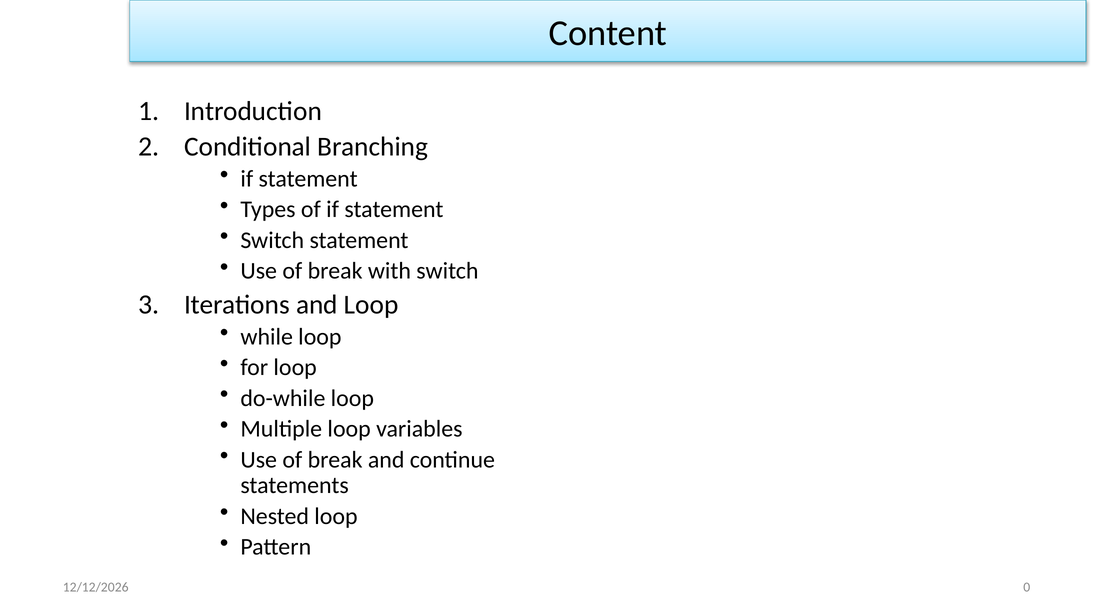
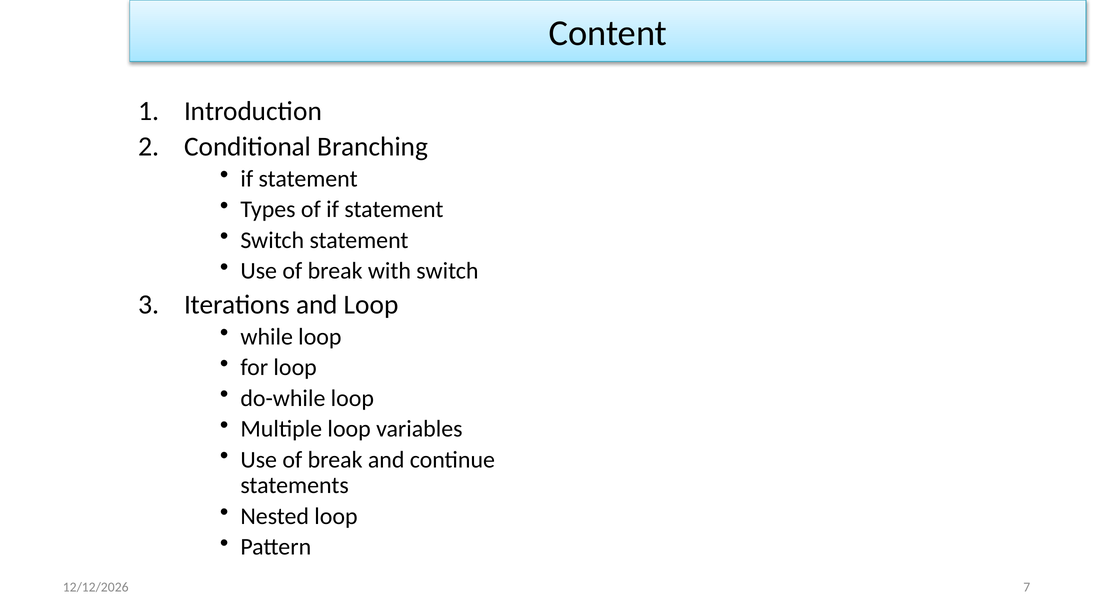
0: 0 -> 7
